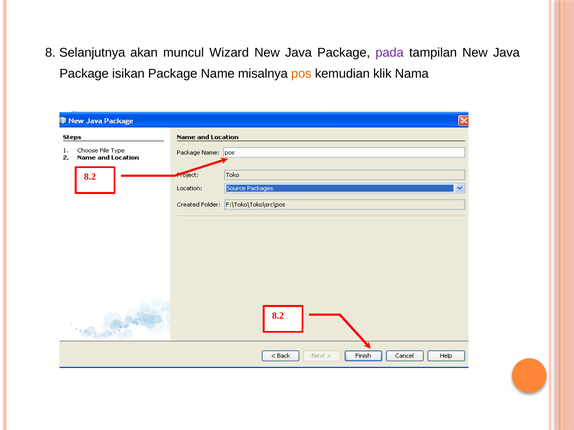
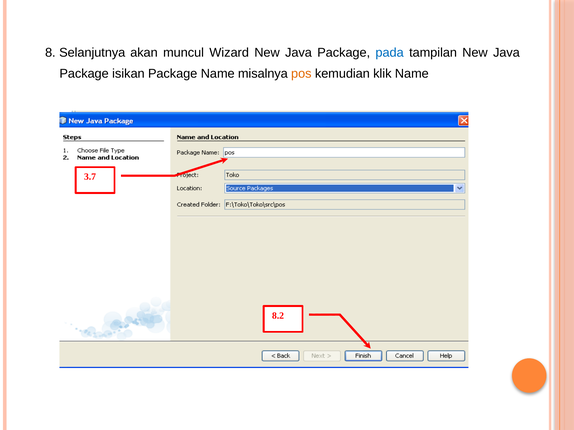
pada colour: purple -> blue
klik Nama: Nama -> Name
8.2 at (90, 177): 8.2 -> 3.7
